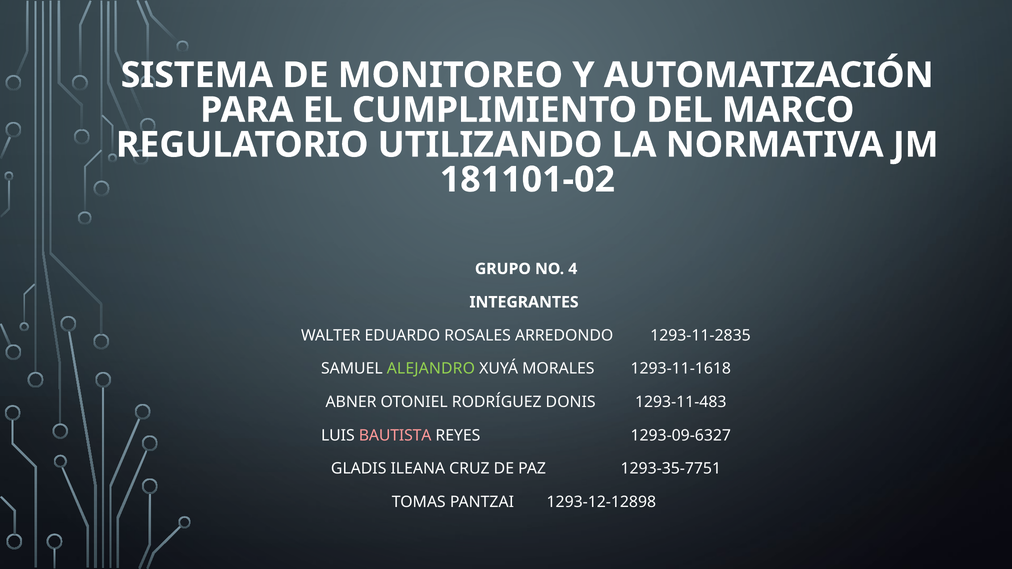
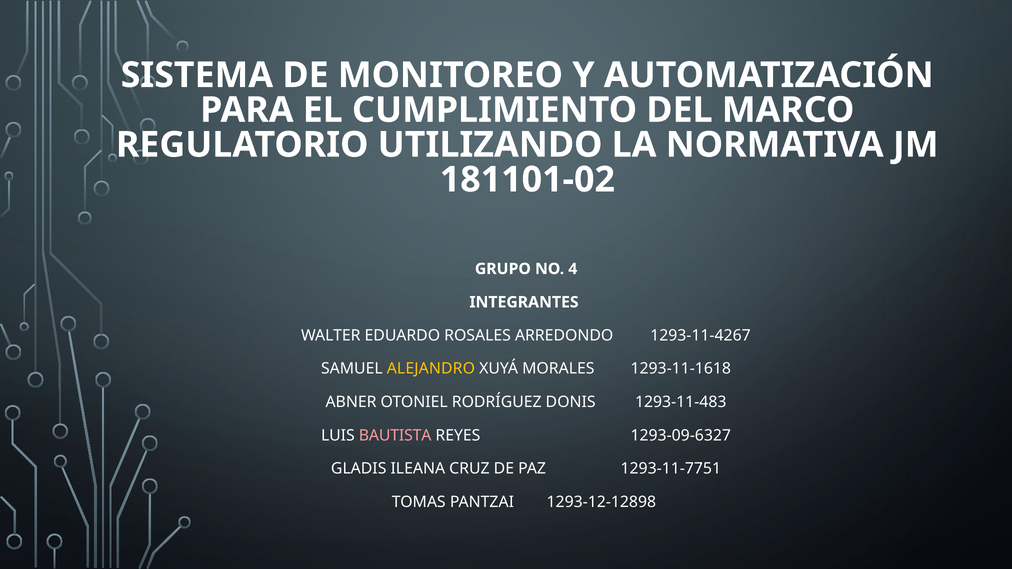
1293-11-2835: 1293-11-2835 -> 1293-11-4267
ALEJANDRO colour: light green -> yellow
1293-35-7751: 1293-35-7751 -> 1293-11-7751
